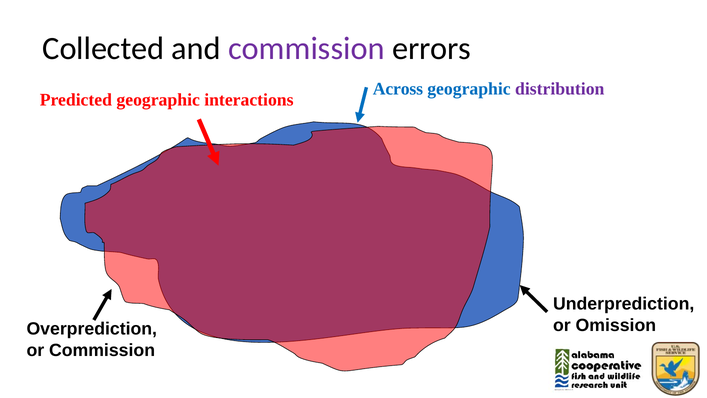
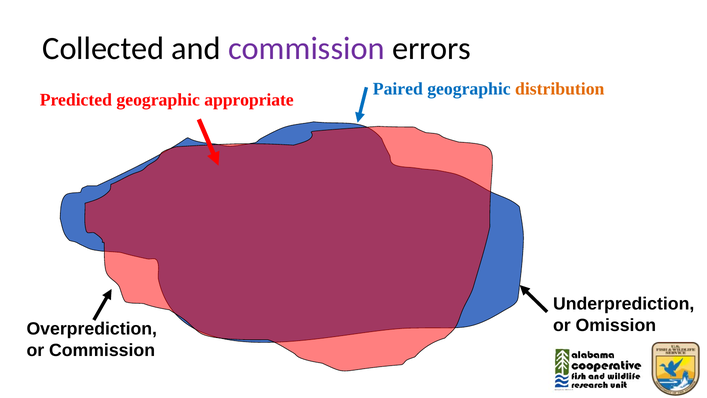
Across: Across -> Paired
distribution colour: purple -> orange
interactions: interactions -> appropriate
